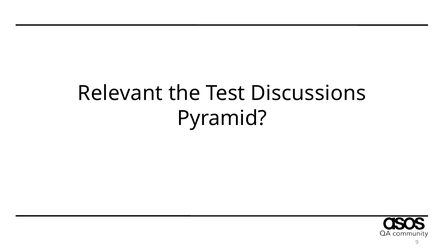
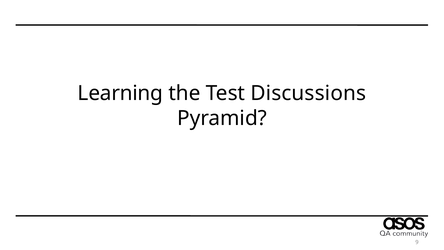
Relevant: Relevant -> Learning
